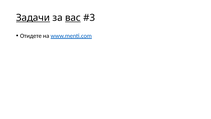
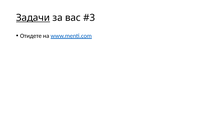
вас underline: present -> none
